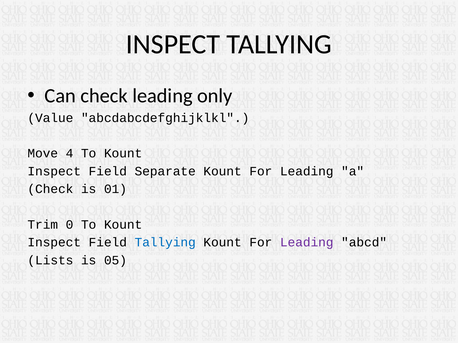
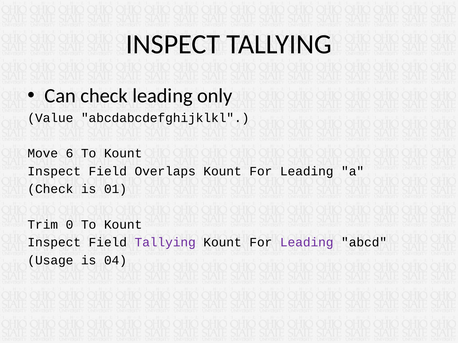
4: 4 -> 6
Separate: Separate -> Overlaps
Tallying at (165, 243) colour: blue -> purple
Lists: Lists -> Usage
05: 05 -> 04
